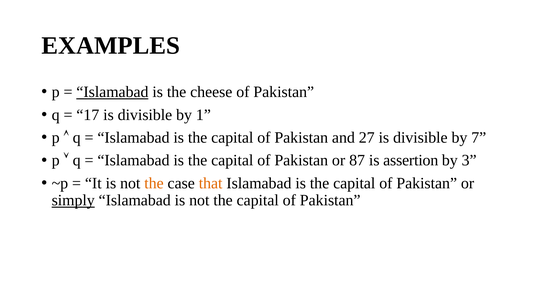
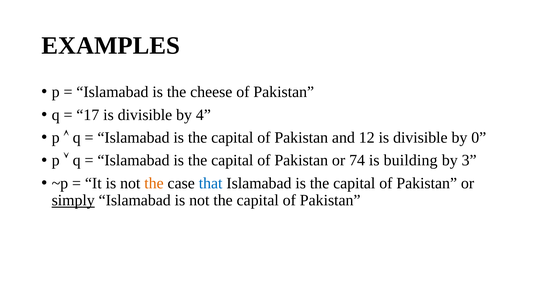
Islamabad at (112, 92) underline: present -> none
1: 1 -> 4
27: 27 -> 12
7: 7 -> 0
87: 87 -> 74
assertion: assertion -> building
that colour: orange -> blue
